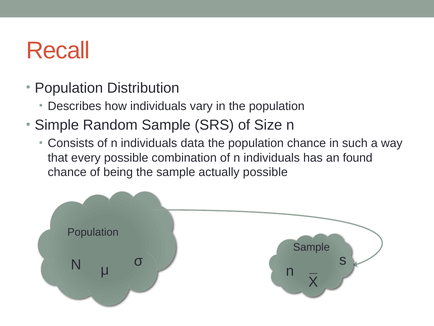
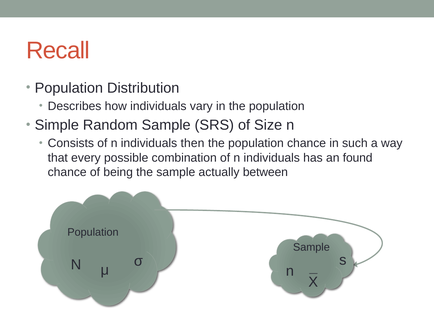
data: data -> then
actually possible: possible -> between
